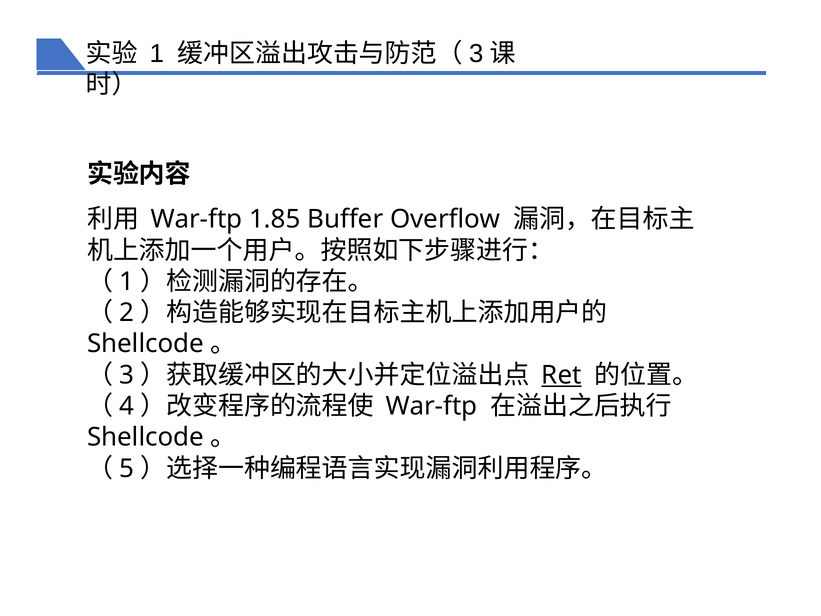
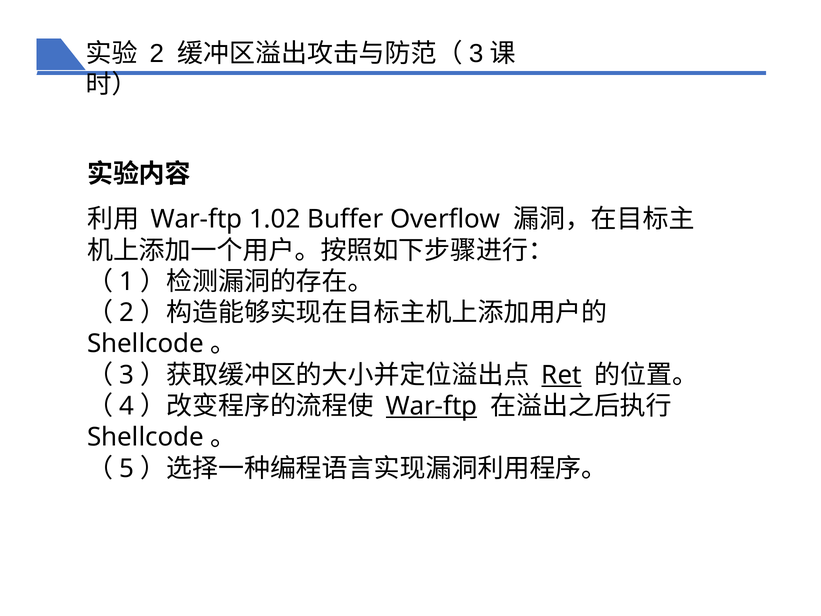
1 at (157, 54): 1 -> 2
1.85: 1.85 -> 1.02
War-ftp at (432, 406) underline: none -> present
